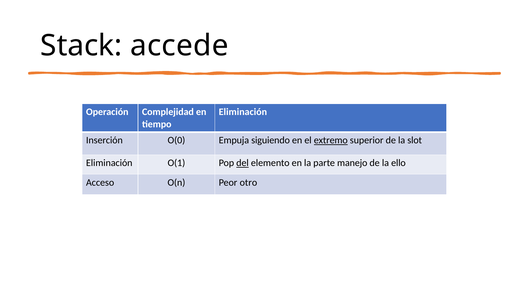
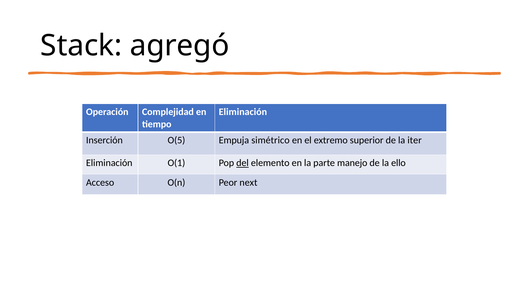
accede: accede -> agregó
O(0: O(0 -> O(5
siguiendo: siguiendo -> simétrico
extremo underline: present -> none
slot: slot -> iter
otro: otro -> next
